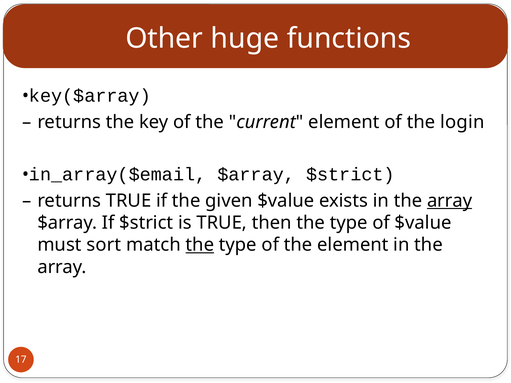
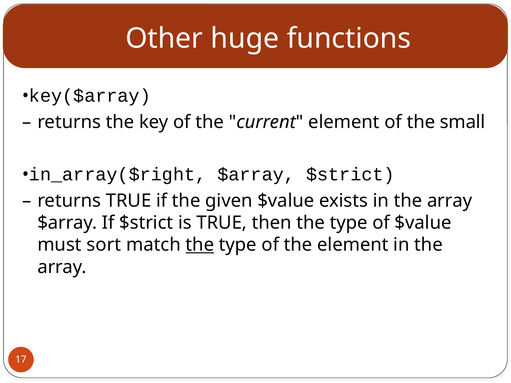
login: login -> small
in_array($email: in_array($email -> in_array($right
array at (450, 201) underline: present -> none
